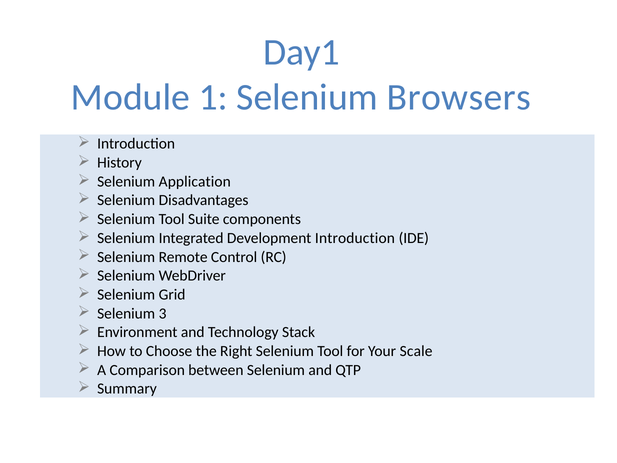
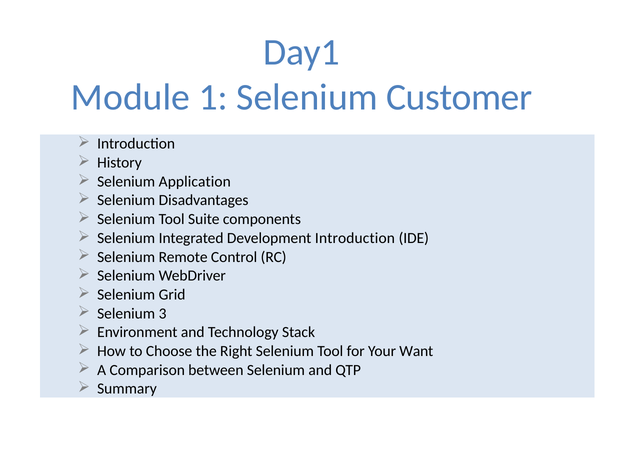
Browsers: Browsers -> Customer
Scale: Scale -> Want
